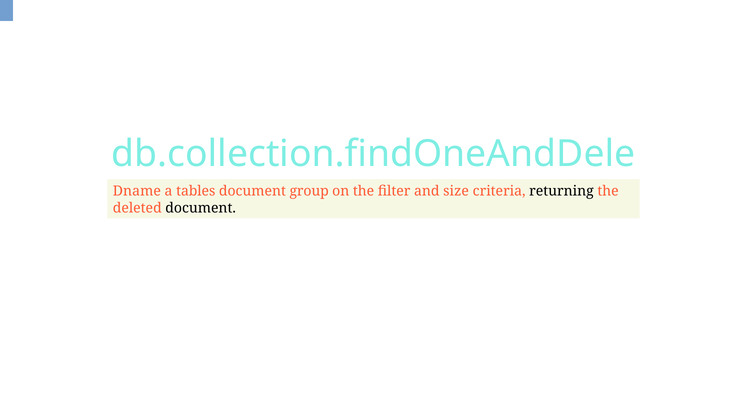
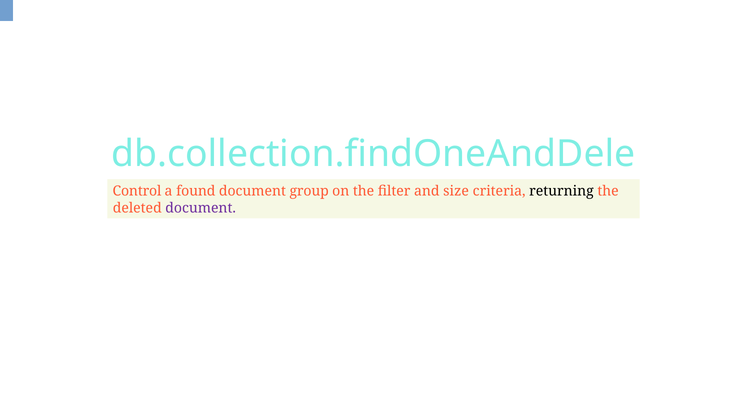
Dname: Dname -> Control
tables: tables -> found
document at (201, 208) colour: black -> purple
